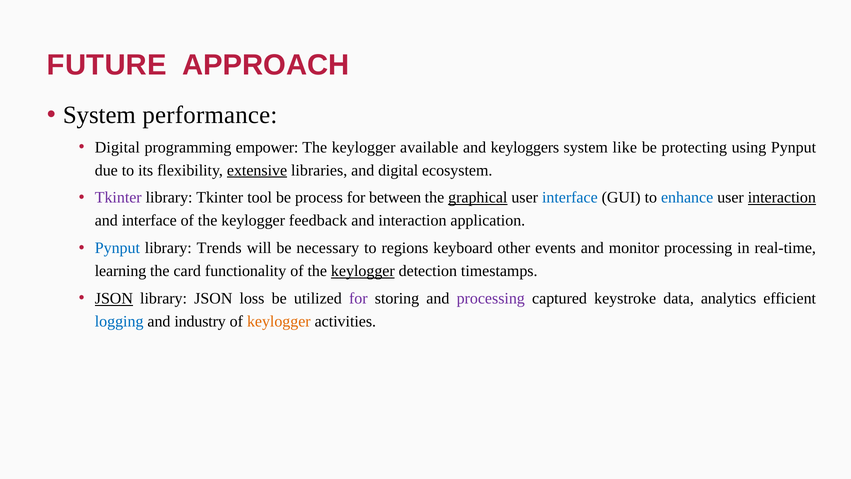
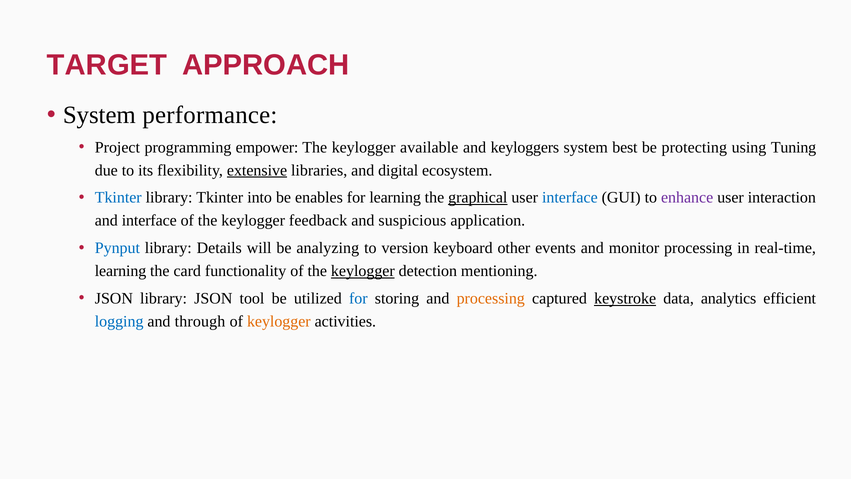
FUTURE: FUTURE -> TARGET
Digital at (117, 147): Digital -> Project
like: like -> best
using Pynput: Pynput -> Tuning
Tkinter at (118, 198) colour: purple -> blue
tool: tool -> into
process: process -> enables
for between: between -> learning
enhance colour: blue -> purple
interaction at (782, 198) underline: present -> none
and interaction: interaction -> suspicious
Trends: Trends -> Details
necessary: necessary -> analyzing
regions: regions -> version
timestamps: timestamps -> mentioning
JSON at (114, 298) underline: present -> none
loss: loss -> tool
for at (358, 298) colour: purple -> blue
processing at (491, 298) colour: purple -> orange
keystroke underline: none -> present
industry: industry -> through
